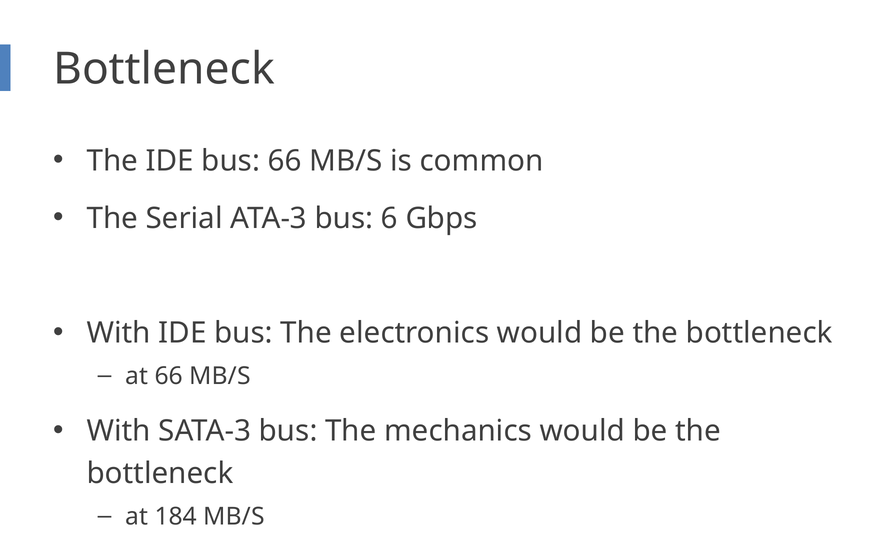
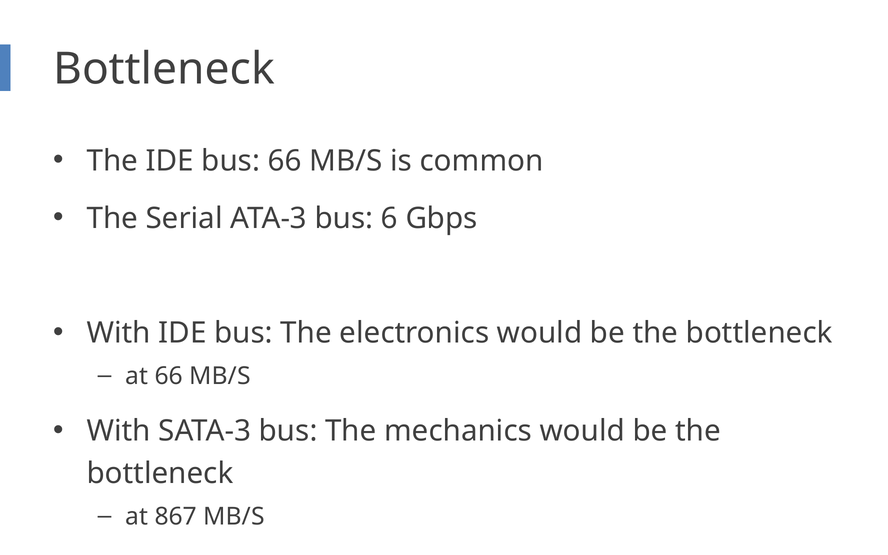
184: 184 -> 867
